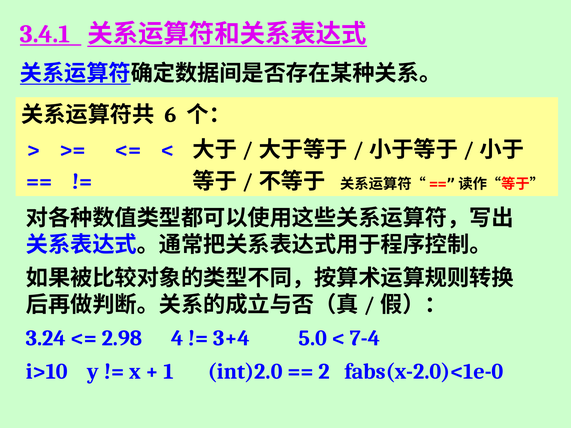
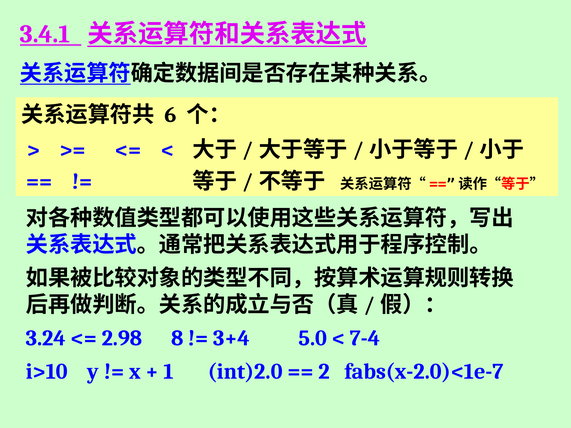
4: 4 -> 8
fabs(x-2.0)<1e-0: fabs(x-2.0)<1e-0 -> fabs(x-2.0)<1e-7
